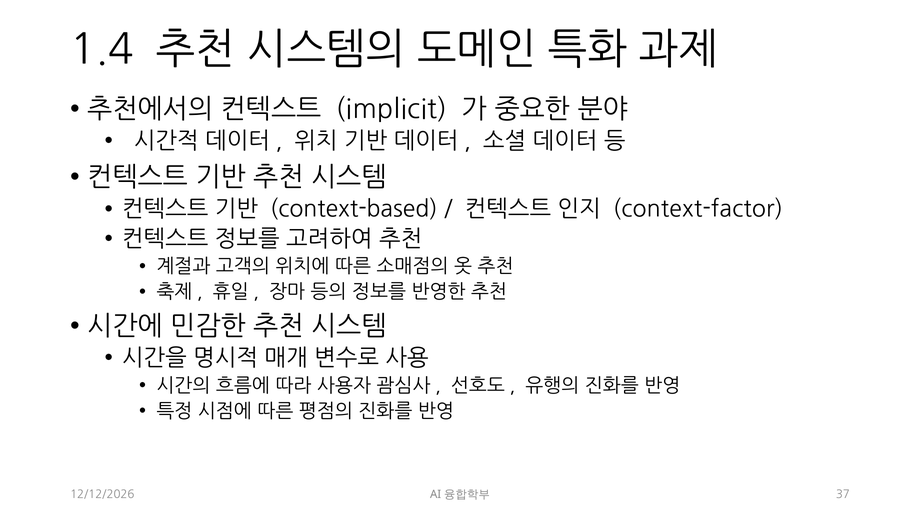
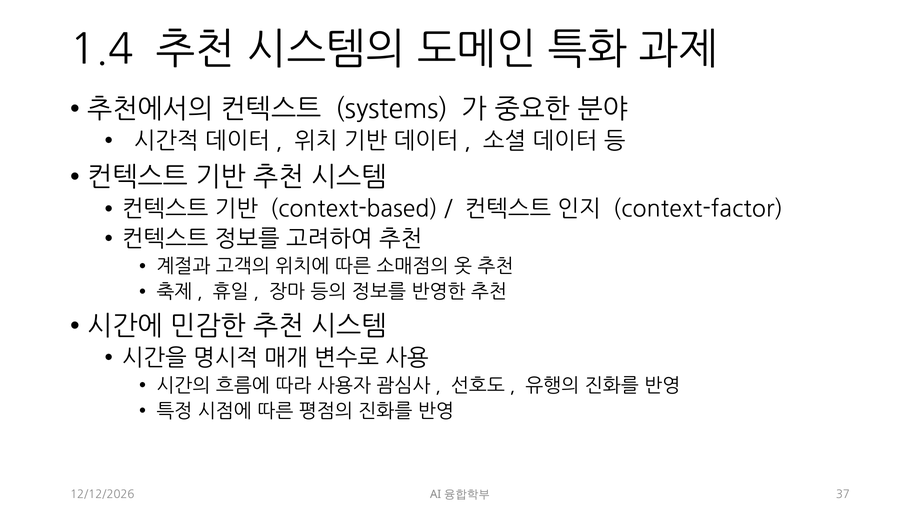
implicit: implicit -> systems
